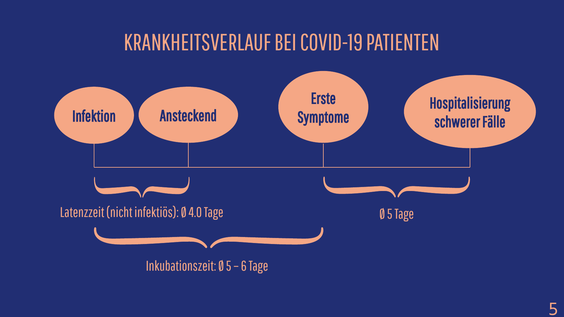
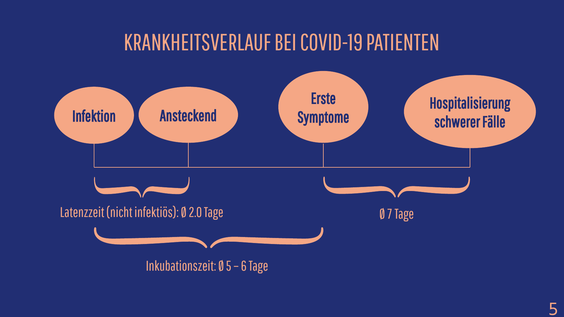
4.0: 4.0 -> 2.0
5 at (390, 214): 5 -> 7
